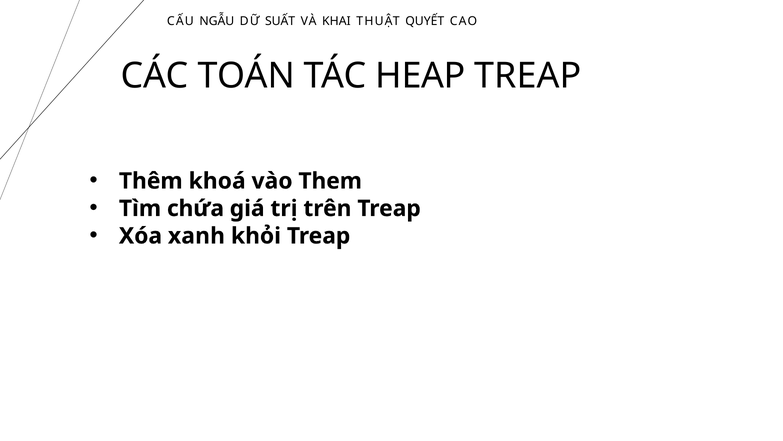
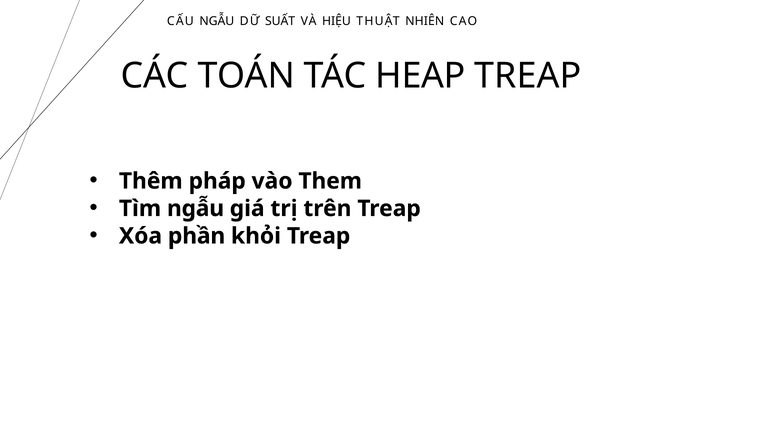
KHAI: KHAI -> HIỆU
QUYẾT: QUYẾT -> NHIÊN
khoá: khoá -> pháp
Tìm chứa: chứa -> ngẫu
xanh: xanh -> phần
